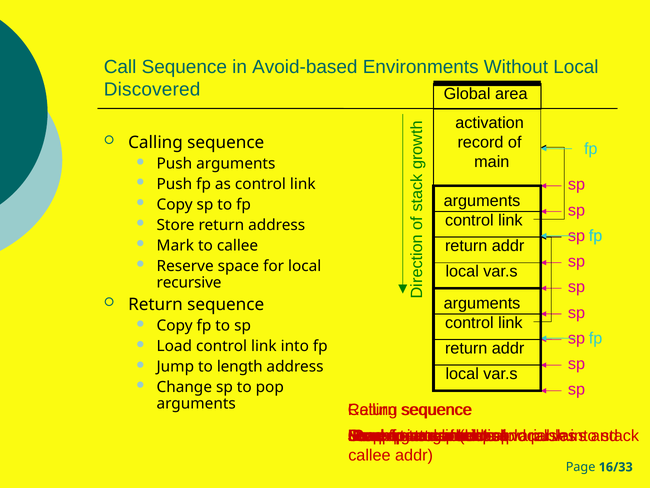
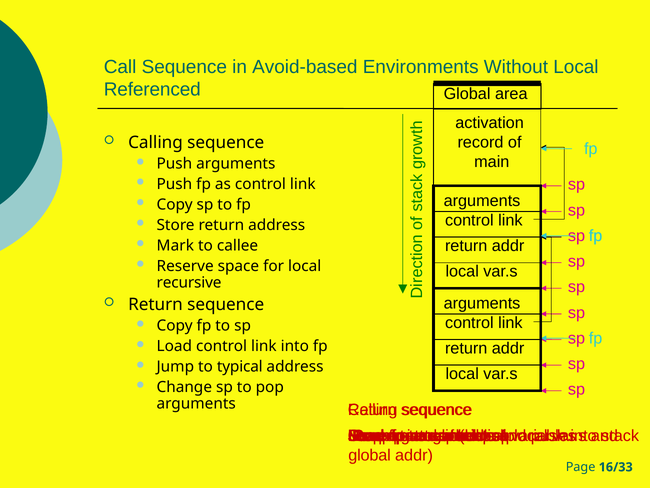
Discovered: Discovered -> Referenced
length: length -> typical
callee at (369, 455): callee -> global
